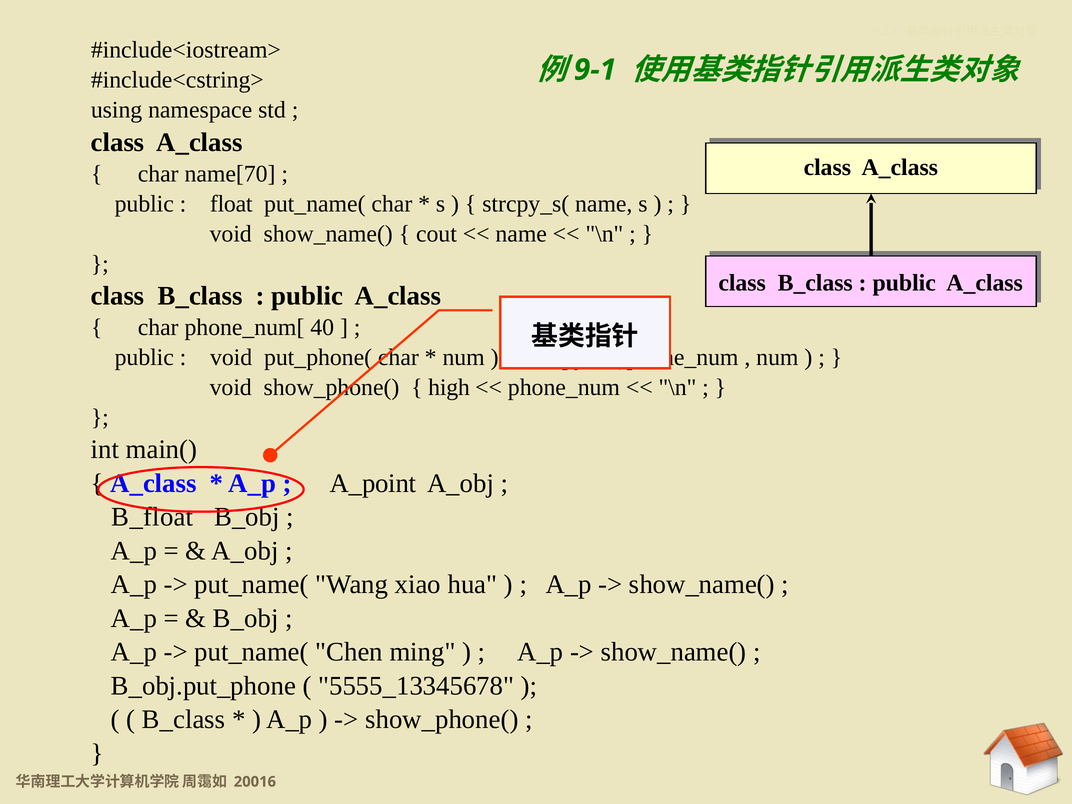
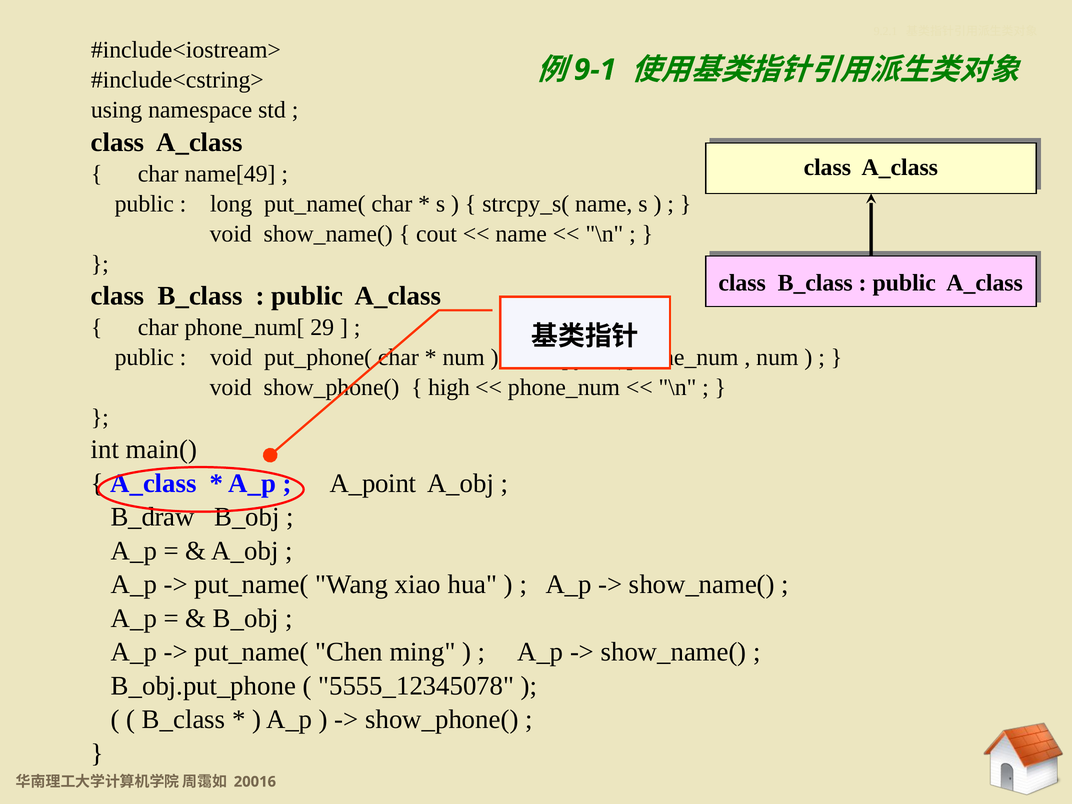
name[70: name[70 -> name[49
float: float -> long
40: 40 -> 29
B_float: B_float -> B_draw
5555_13345678: 5555_13345678 -> 5555_12345078
